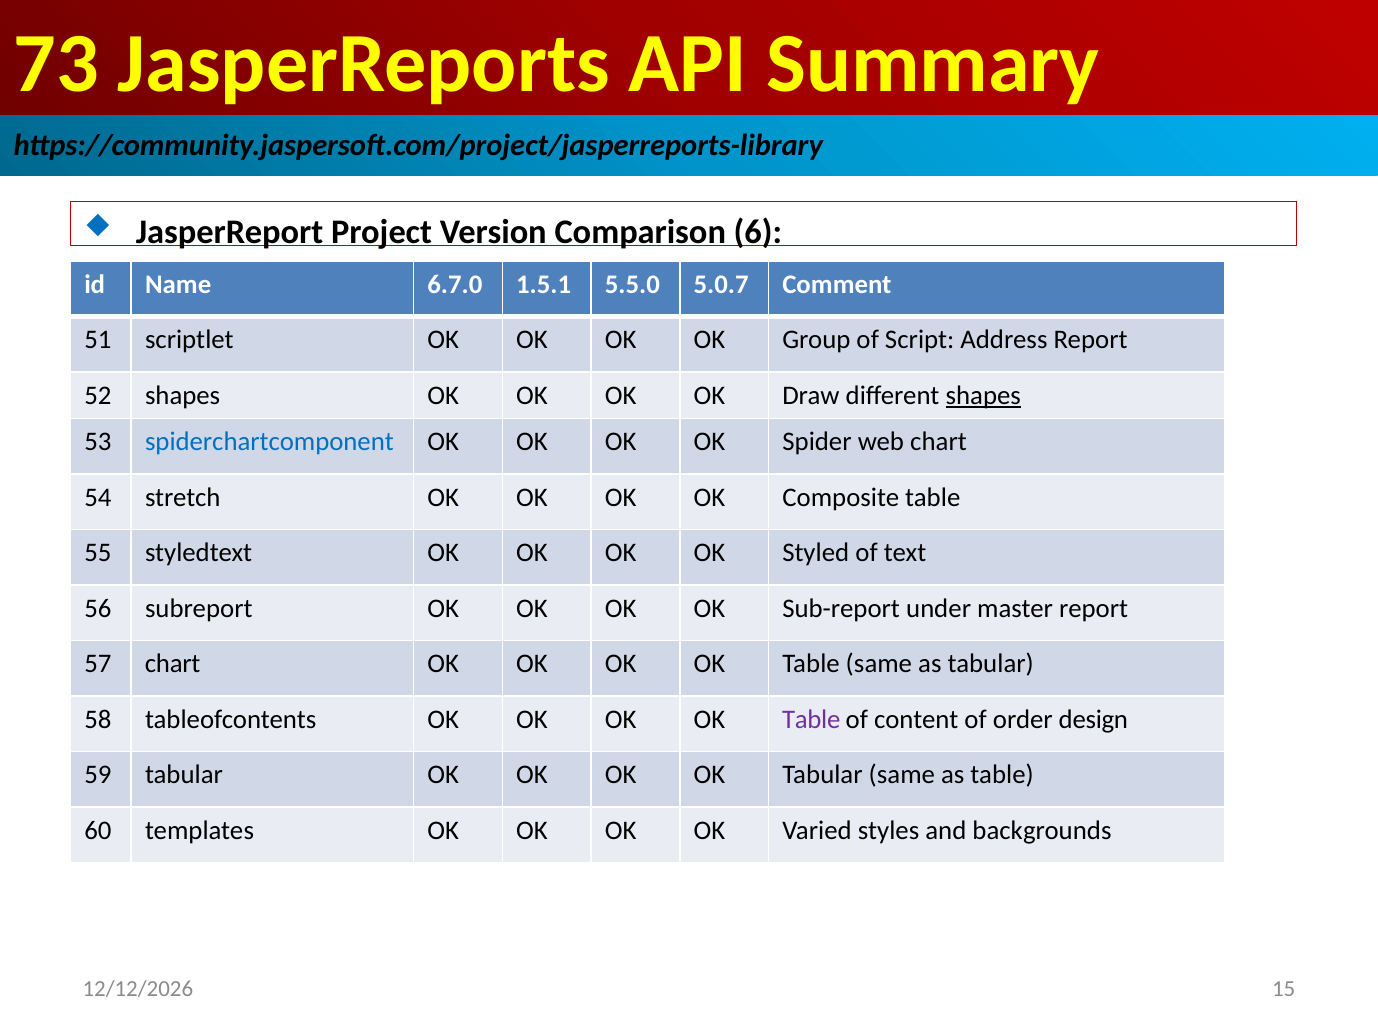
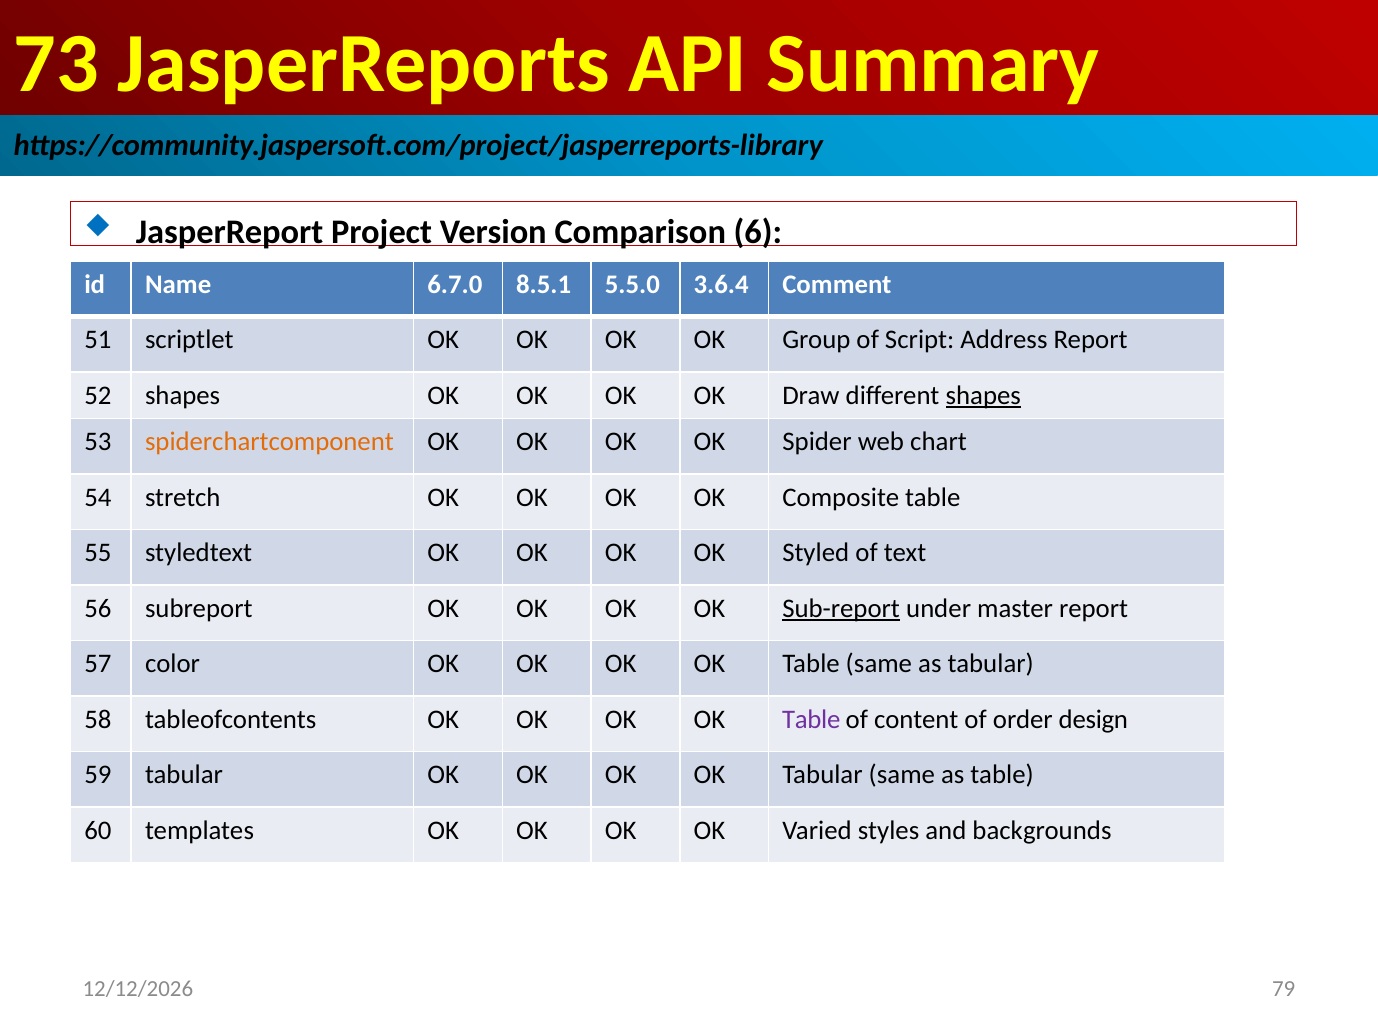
1.5.1: 1.5.1 -> 8.5.1
5.0.7: 5.0.7 -> 3.6.4
spiderchartcomponent colour: blue -> orange
Sub-report underline: none -> present
57 chart: chart -> color
15: 15 -> 79
